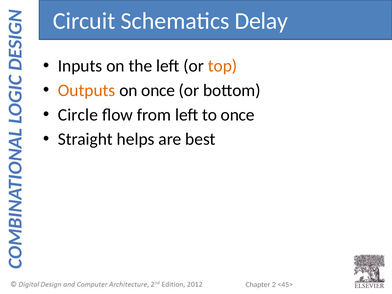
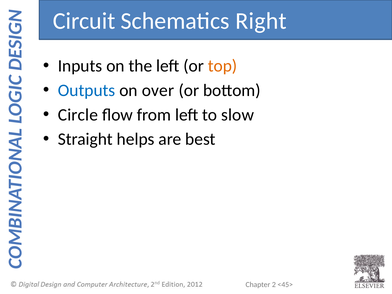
Delay: Delay -> Right
Outputs colour: orange -> blue
on once: once -> over
to once: once -> slow
